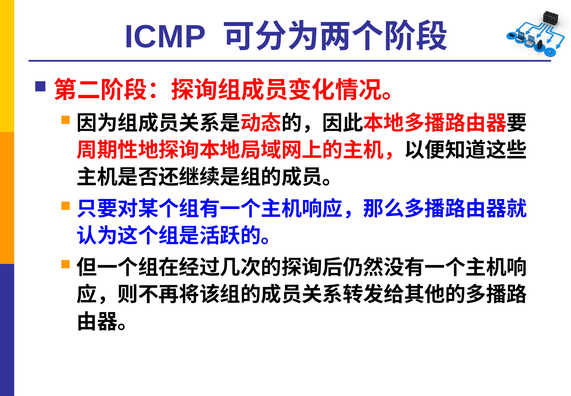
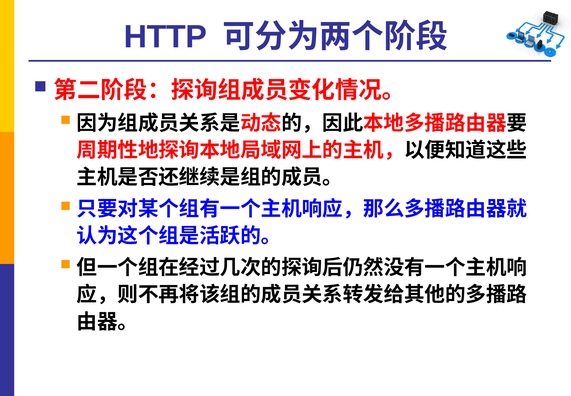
ICMP: ICMP -> HTTP
